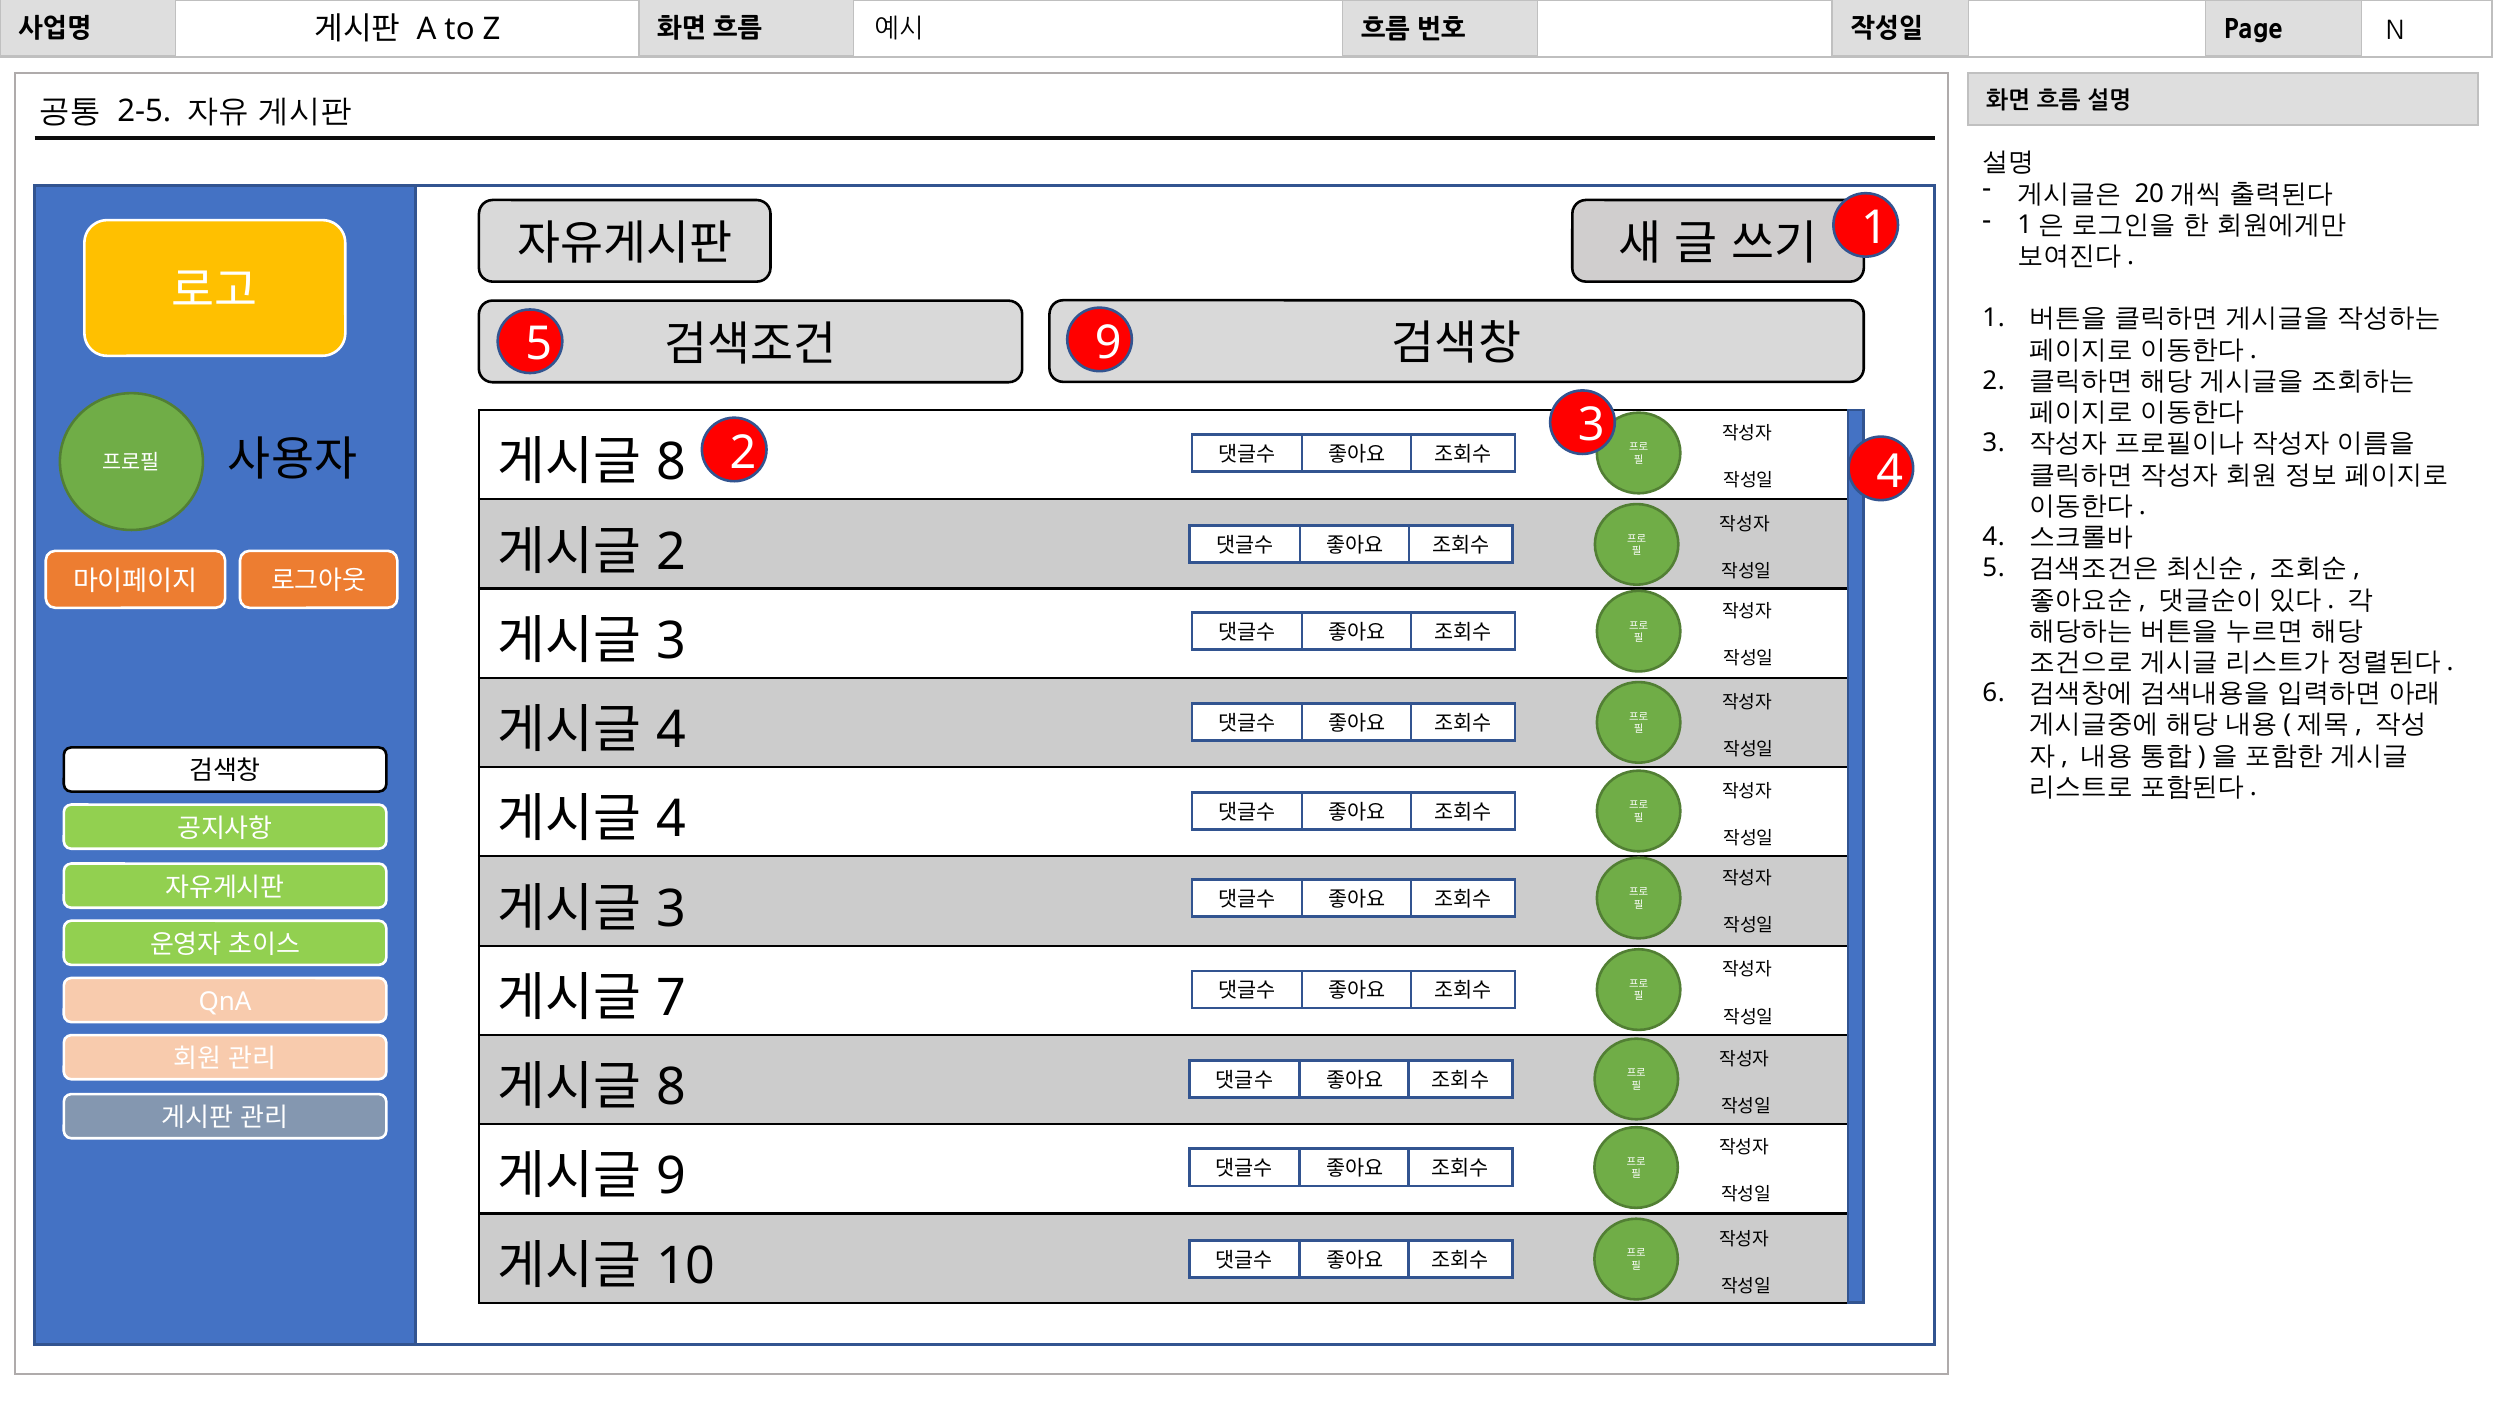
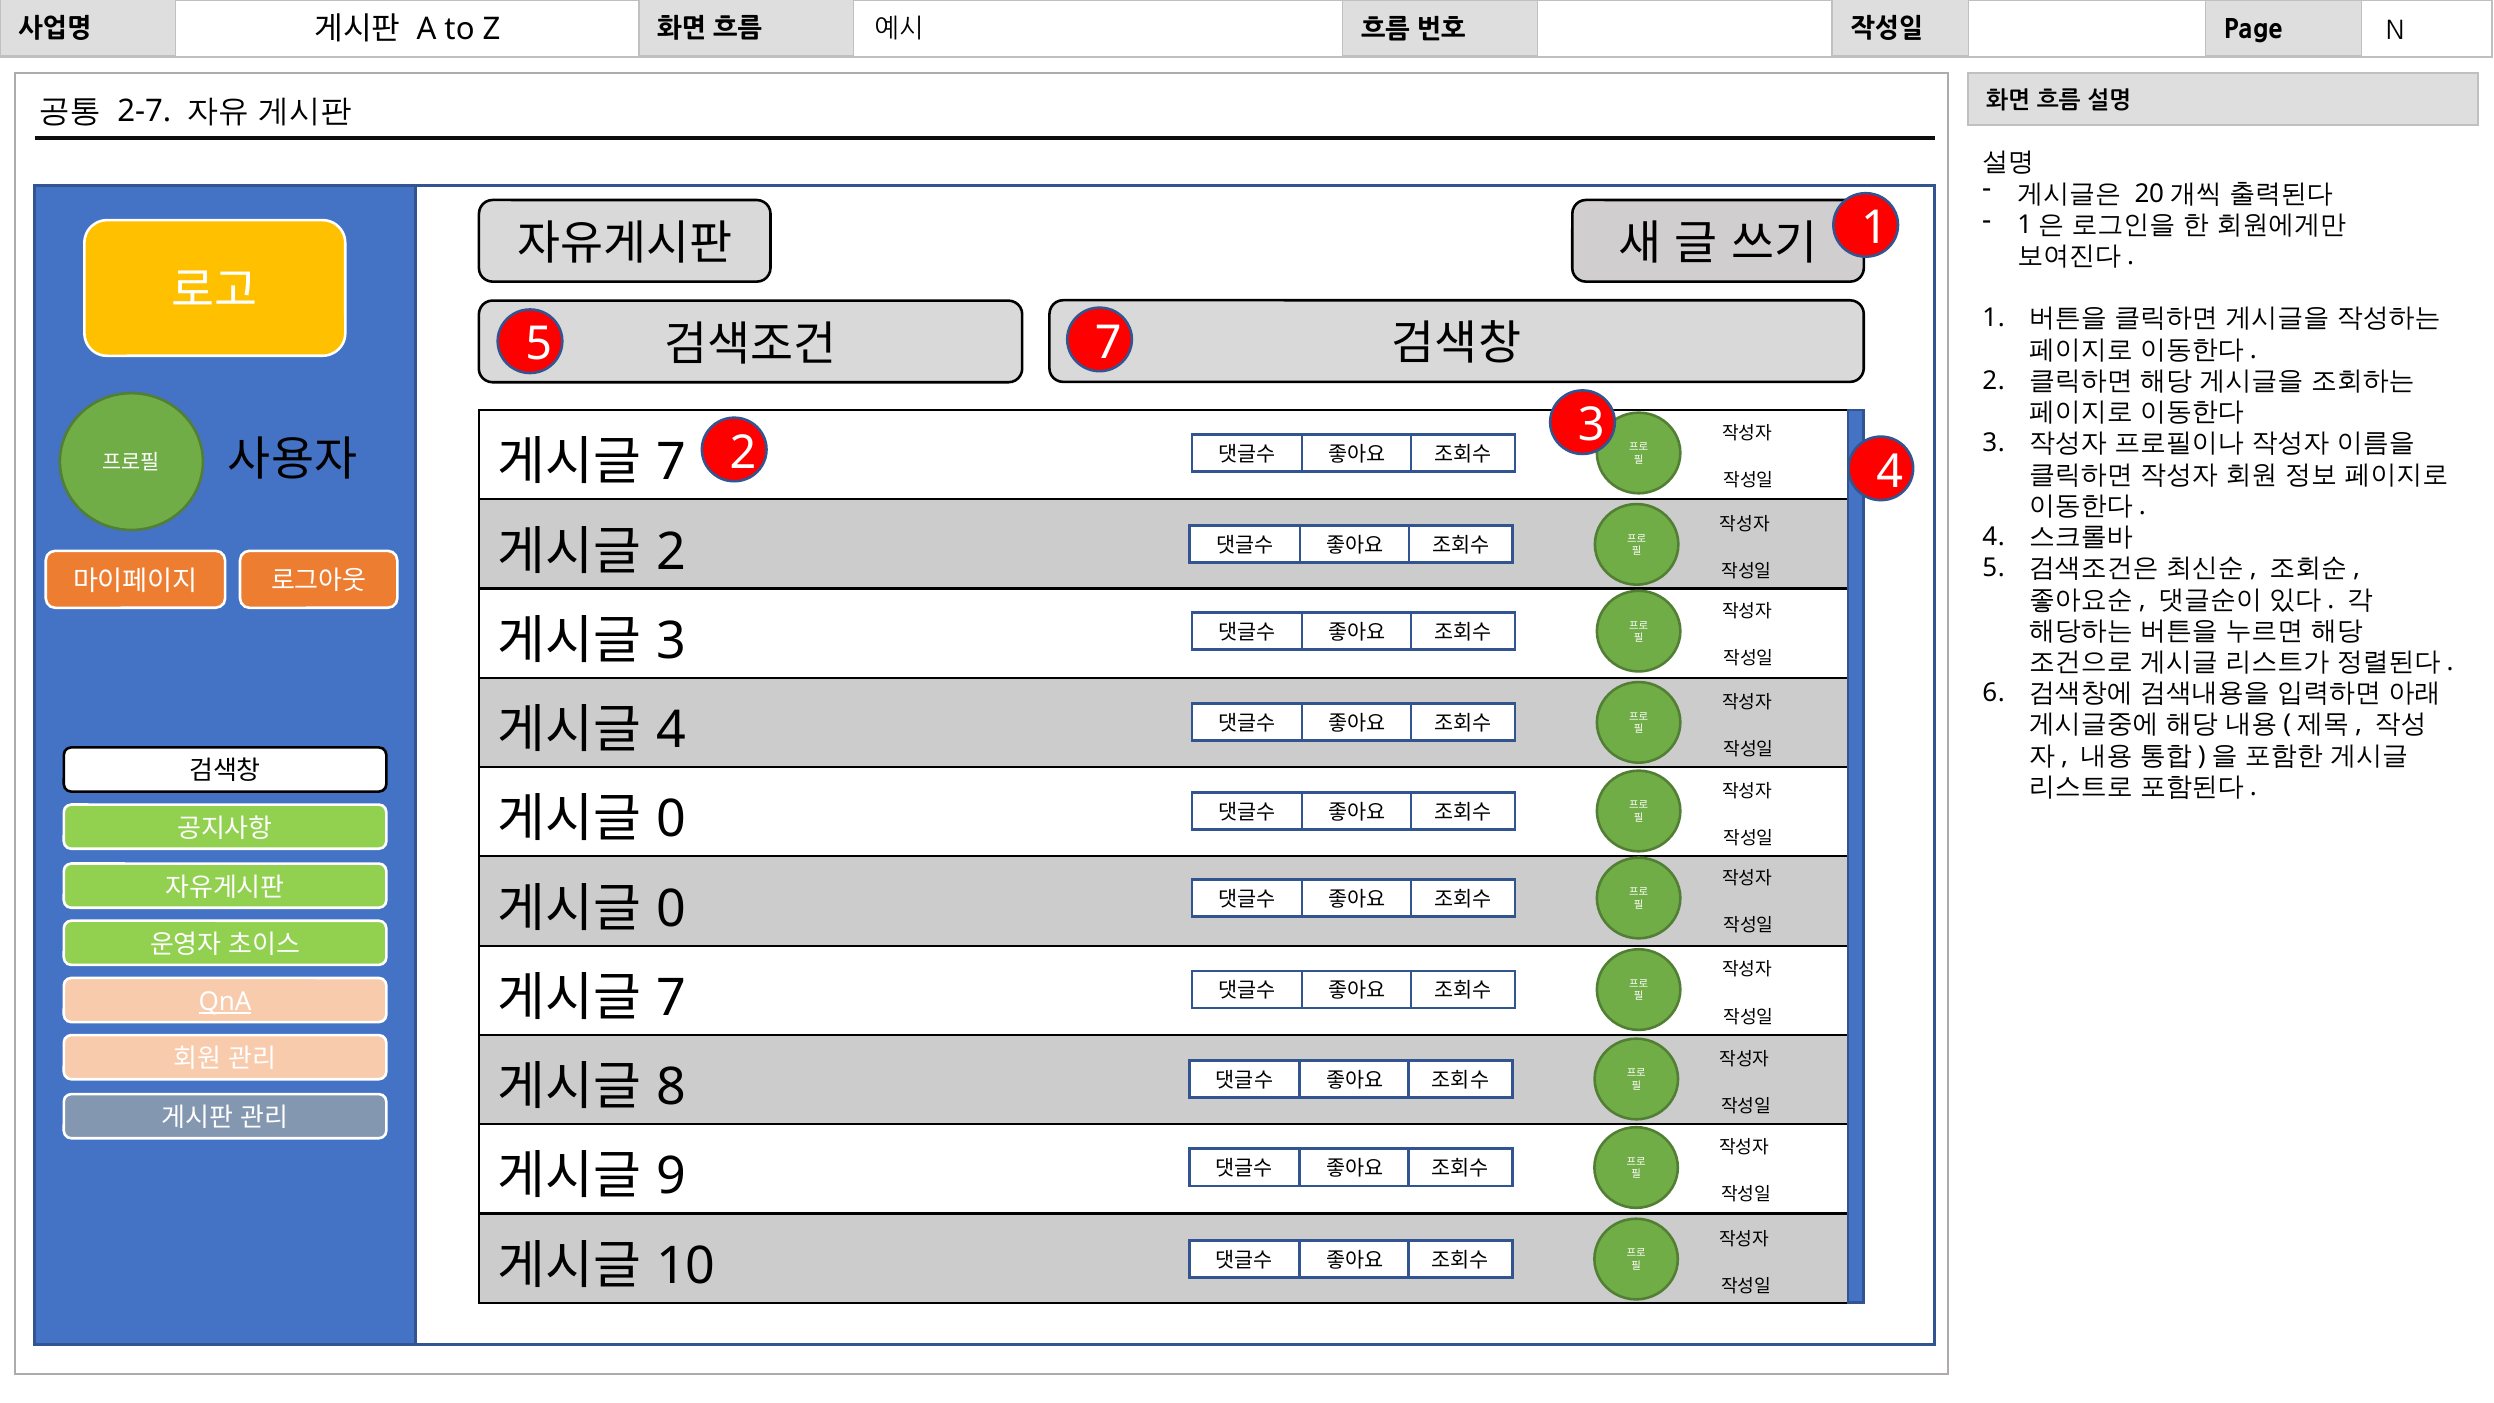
2-5: 2-5 -> 2-7
5 9: 9 -> 7
8 at (671, 463): 8 -> 7
4 at (671, 820): 4 -> 0
3 at (671, 909): 3 -> 0
QnA underline: none -> present
